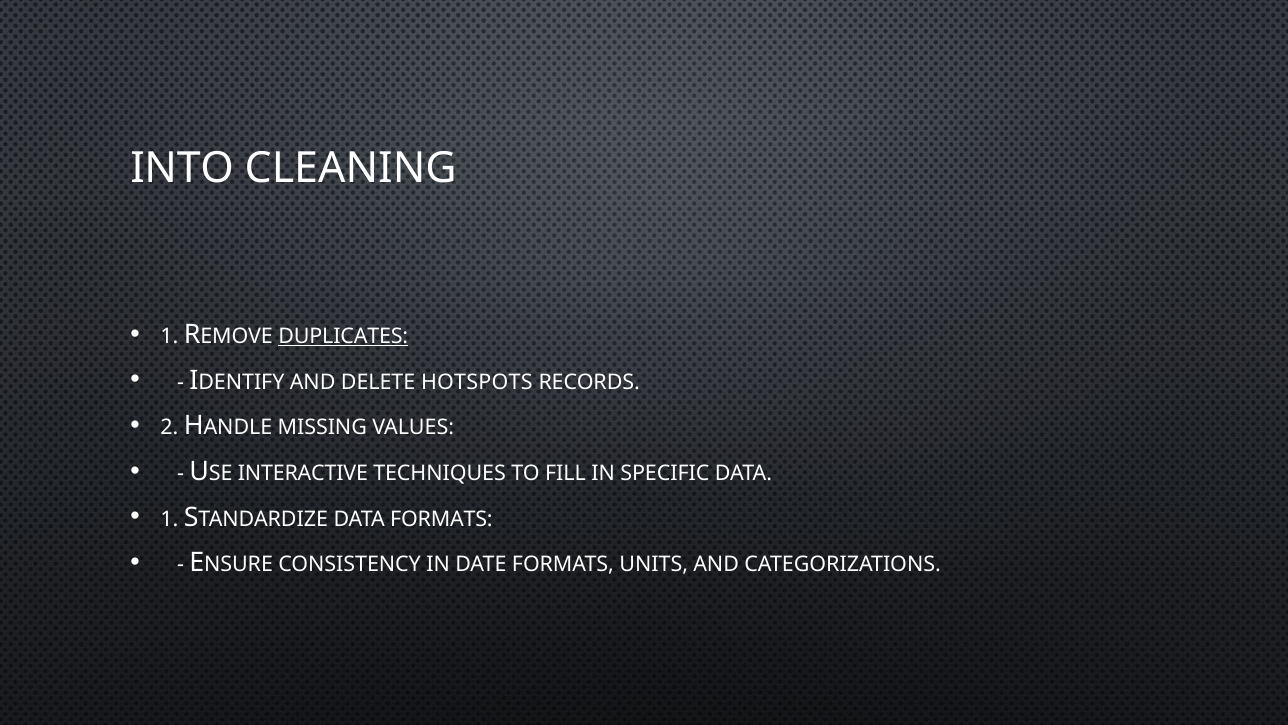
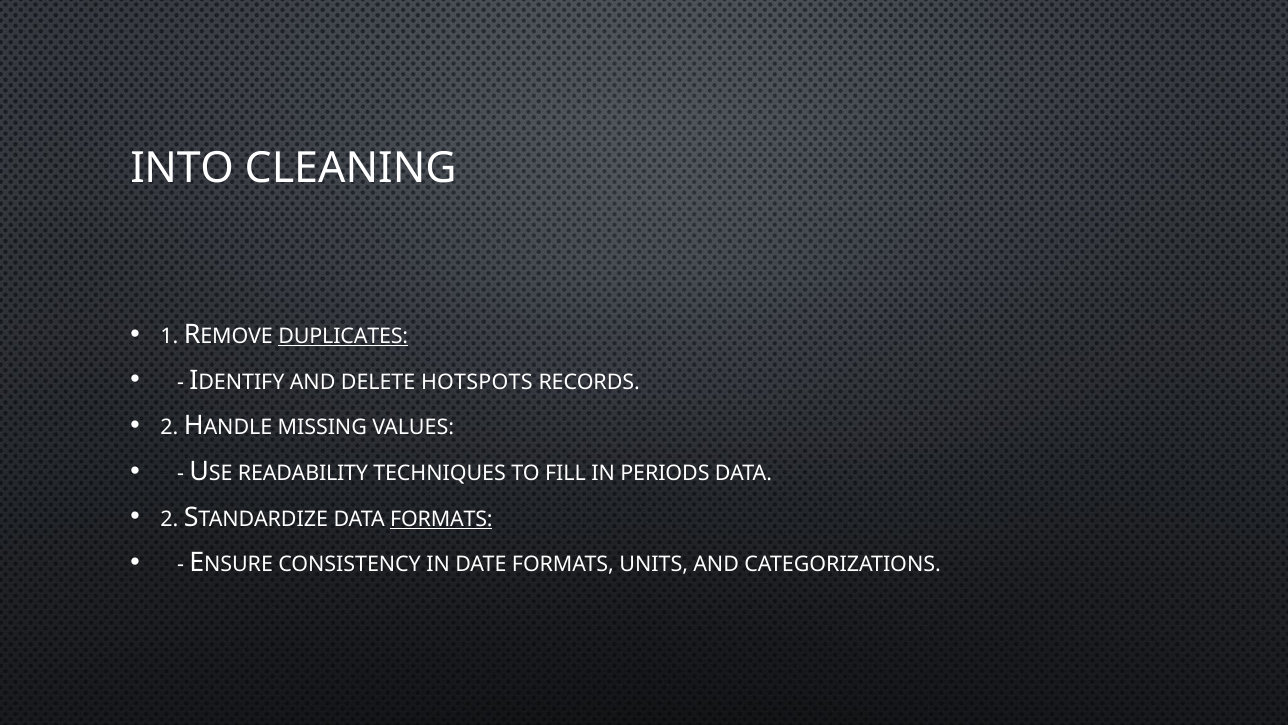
INTERACTIVE: INTERACTIVE -> READABILITY
SPECIFIC: SPECIFIC -> PERIODS
1 at (169, 519): 1 -> 2
FORMATS at (441, 519) underline: none -> present
